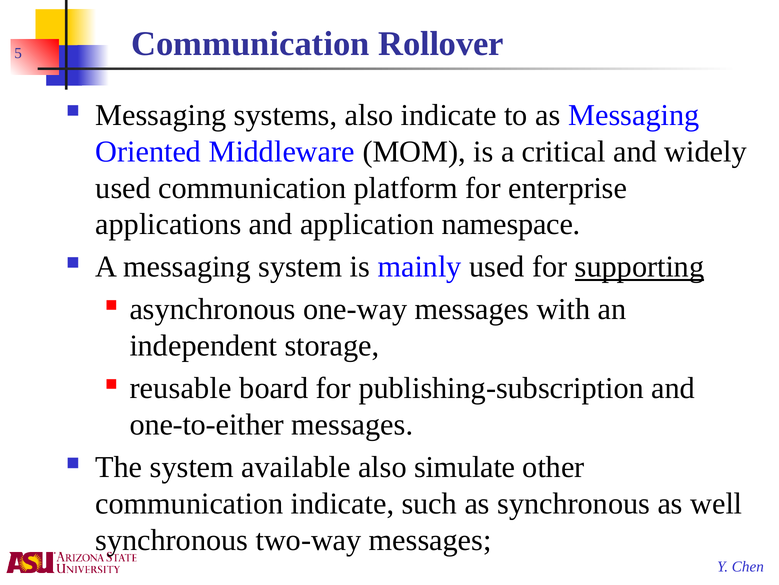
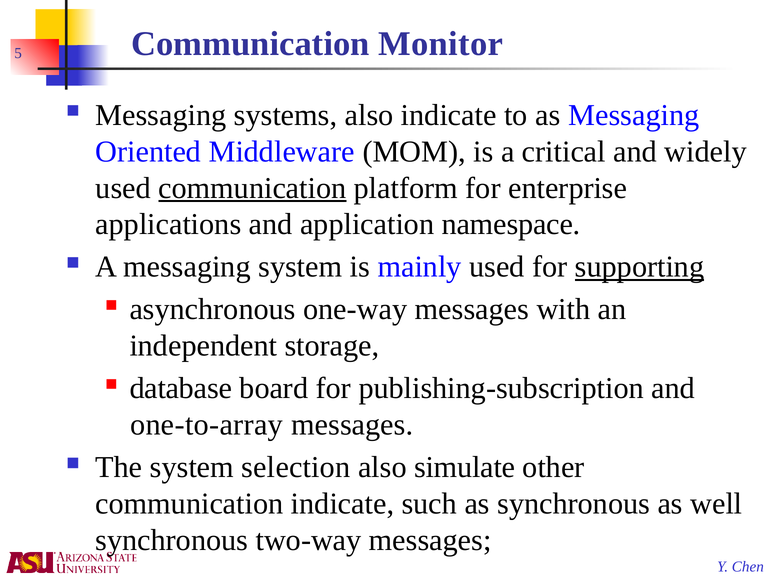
Rollover: Rollover -> Monitor
communication at (252, 188) underline: none -> present
reusable: reusable -> database
one-to-either: one-to-either -> one-to-array
available: available -> selection
